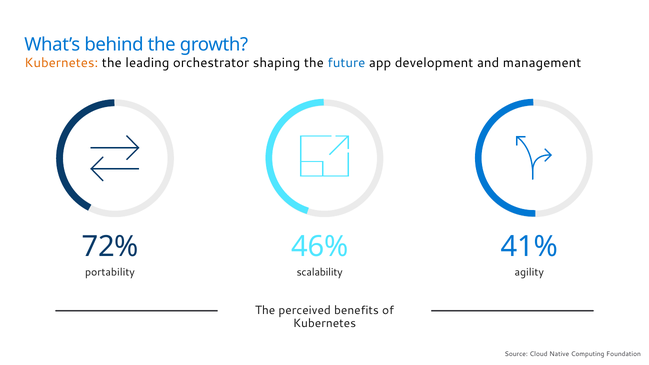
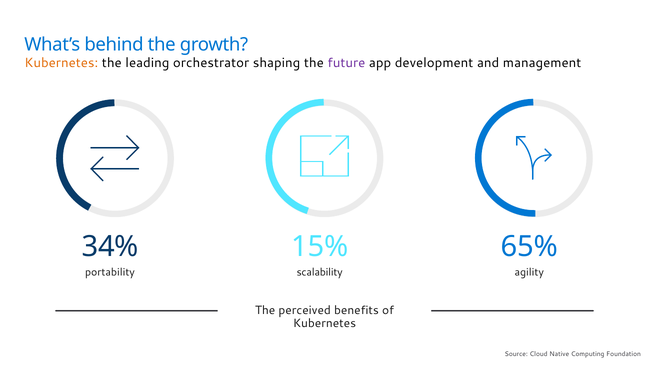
future colour: blue -> purple
46%: 46% -> 15%
41%: 41% -> 65%
72%: 72% -> 34%
